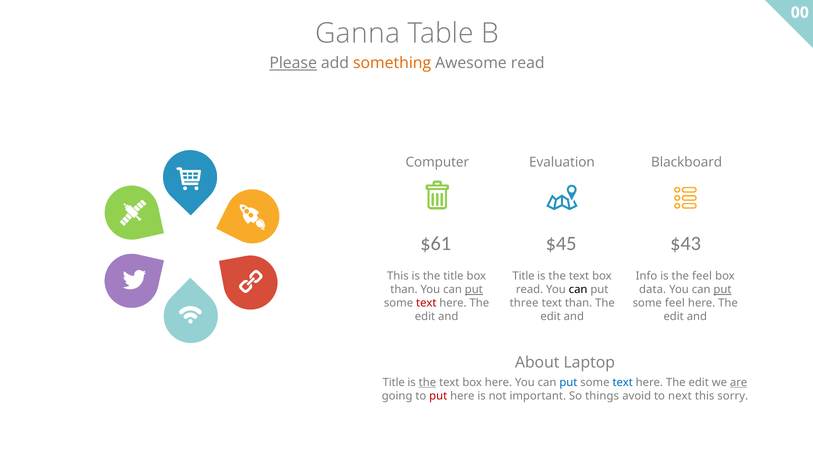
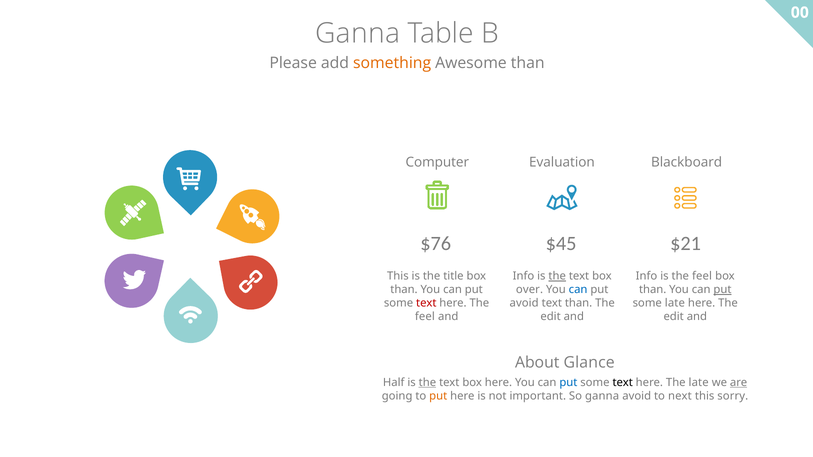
Please underline: present -> none
Awesome read: read -> than
$61: $61 -> $76
$43: $43 -> $21
Title at (524, 276): Title -> Info
the at (557, 276) underline: none -> present
put at (474, 290) underline: present -> none
read at (530, 290): read -> over
can at (578, 290) colour: black -> blue
data at (653, 290): data -> than
three at (524, 303): three -> avoid
some feel: feel -> late
edit at (425, 317): edit -> feel
Laptop: Laptop -> Glance
Title at (394, 383): Title -> Half
text at (623, 383) colour: blue -> black
edit at (699, 383): edit -> late
put at (438, 396) colour: red -> orange
So things: things -> ganna
